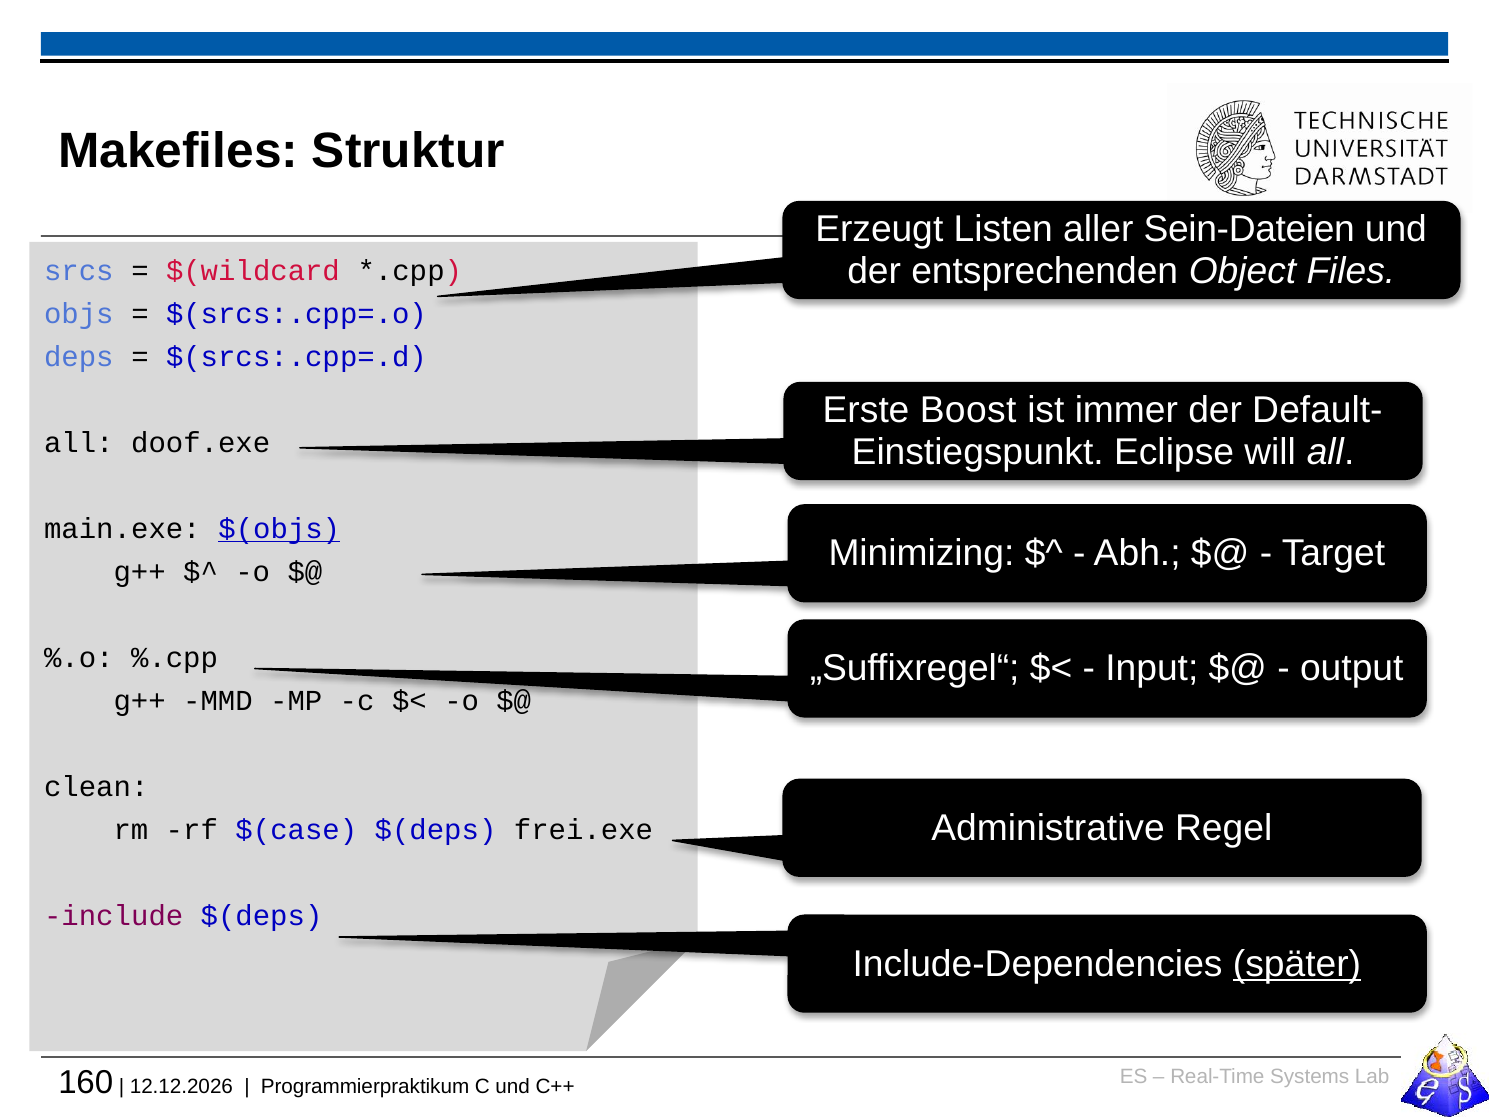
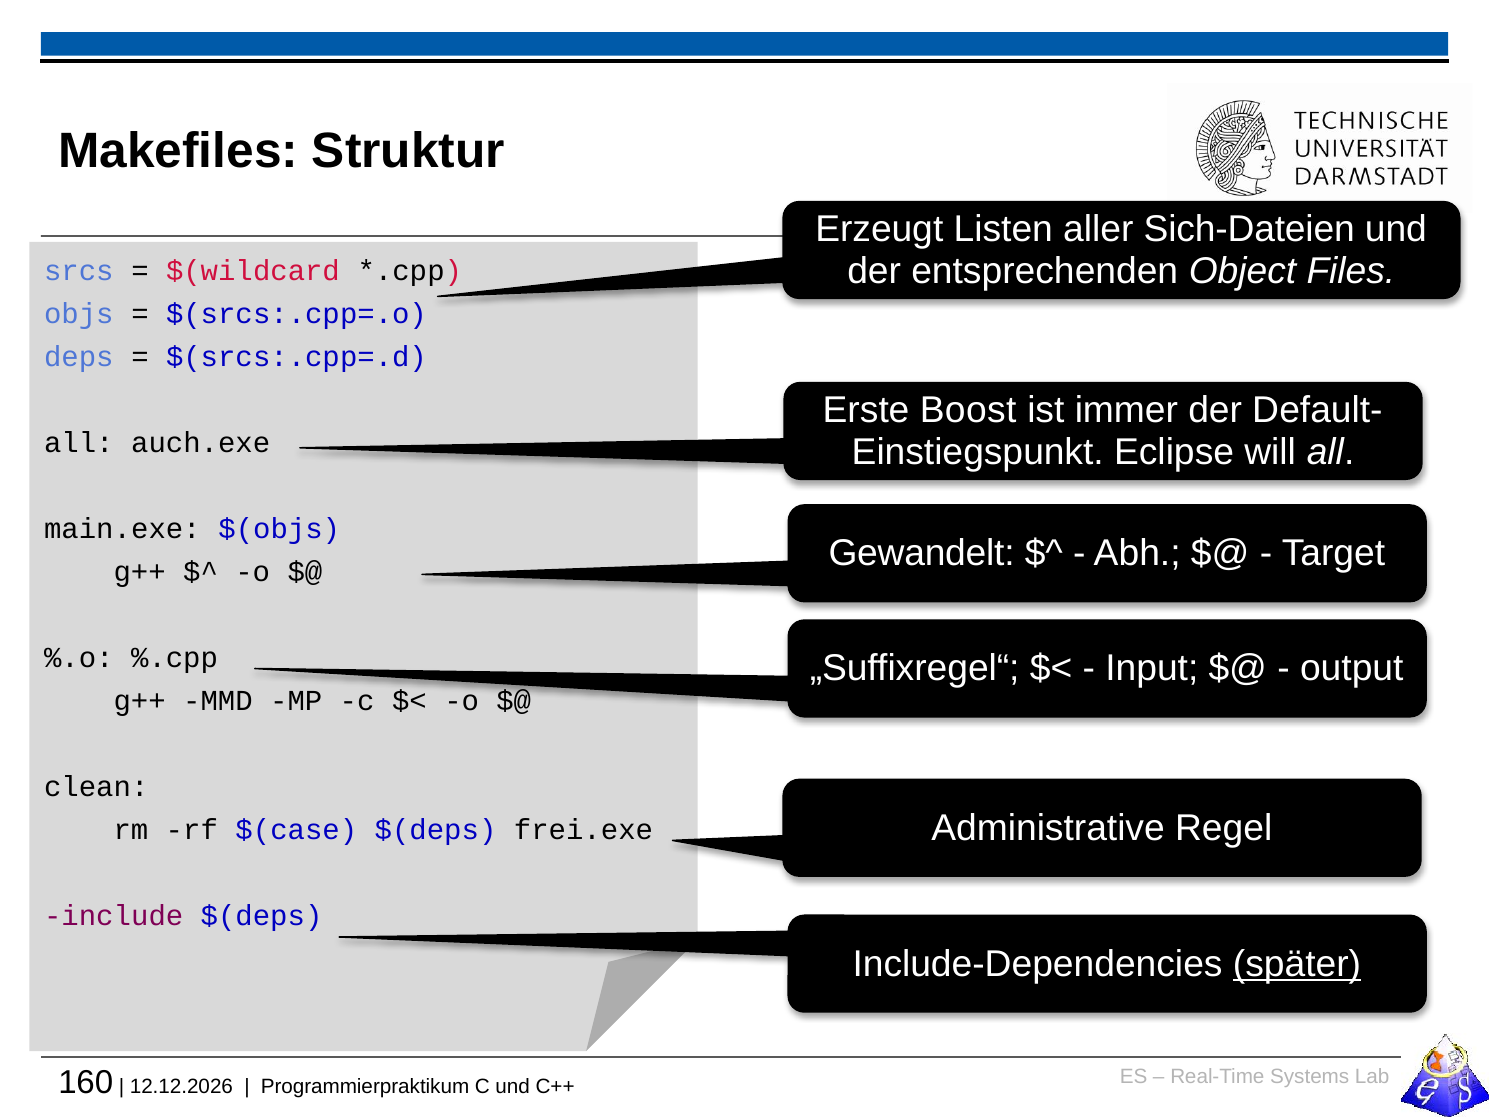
Sein-Dateien: Sein-Dateien -> Sich-Dateien
doof.exe: doof.exe -> auch.exe
$(objs underline: present -> none
Minimizing: Minimizing -> Gewandelt
